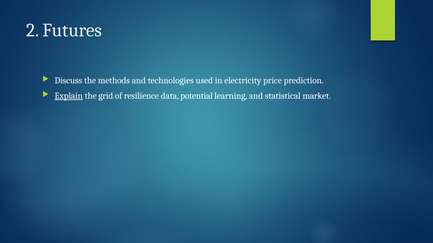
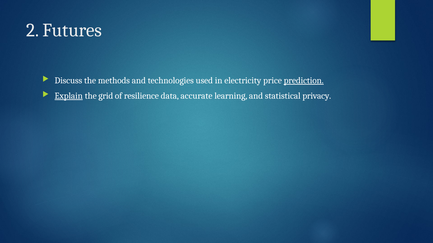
prediction underline: none -> present
potential: potential -> accurate
market: market -> privacy
